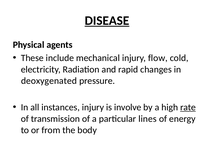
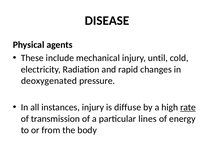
DISEASE underline: present -> none
flow: flow -> until
involve: involve -> diffuse
